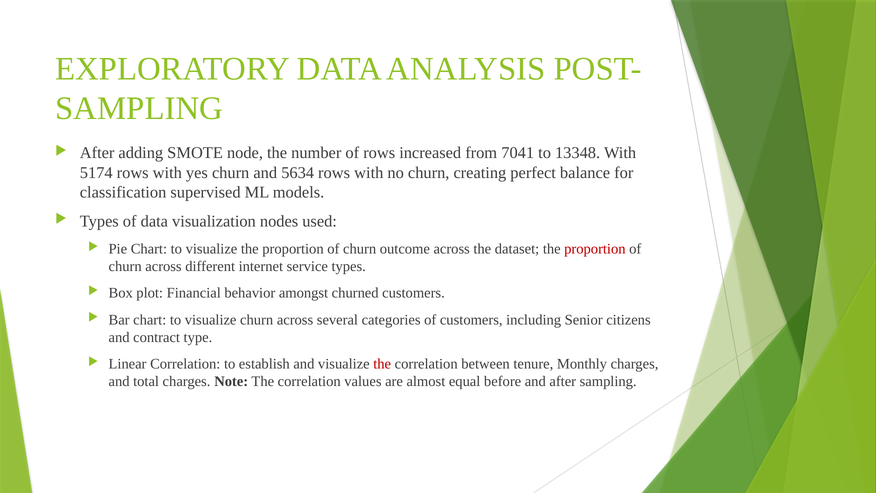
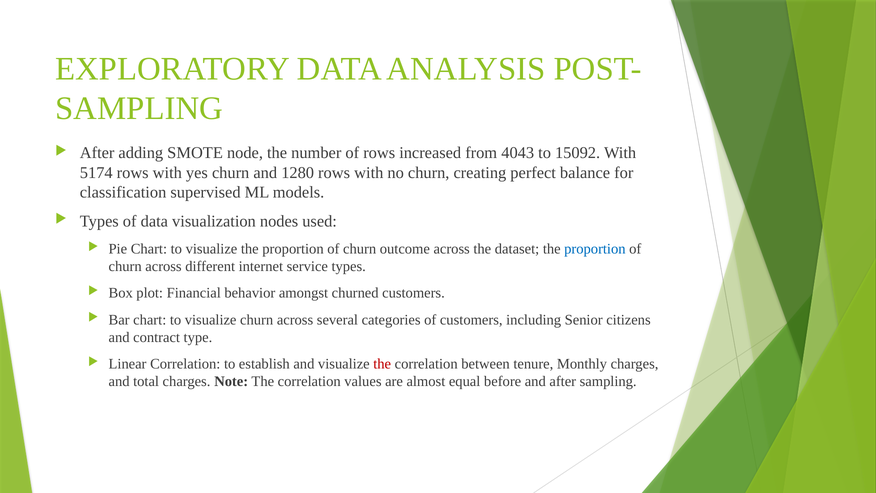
7041: 7041 -> 4043
13348: 13348 -> 15092
5634: 5634 -> 1280
proportion at (595, 249) colour: red -> blue
